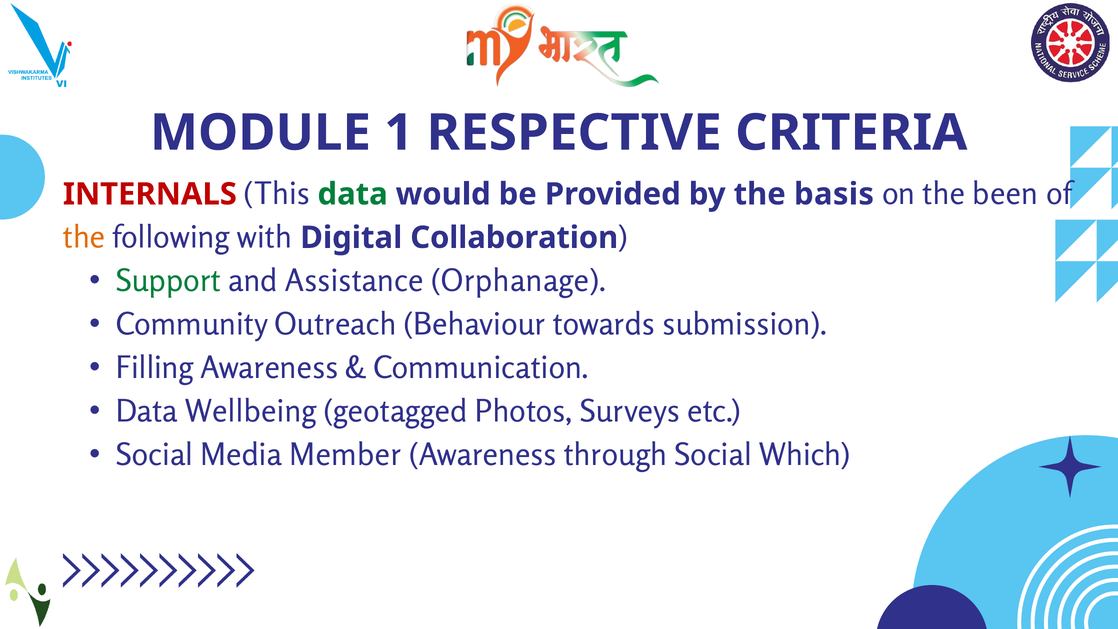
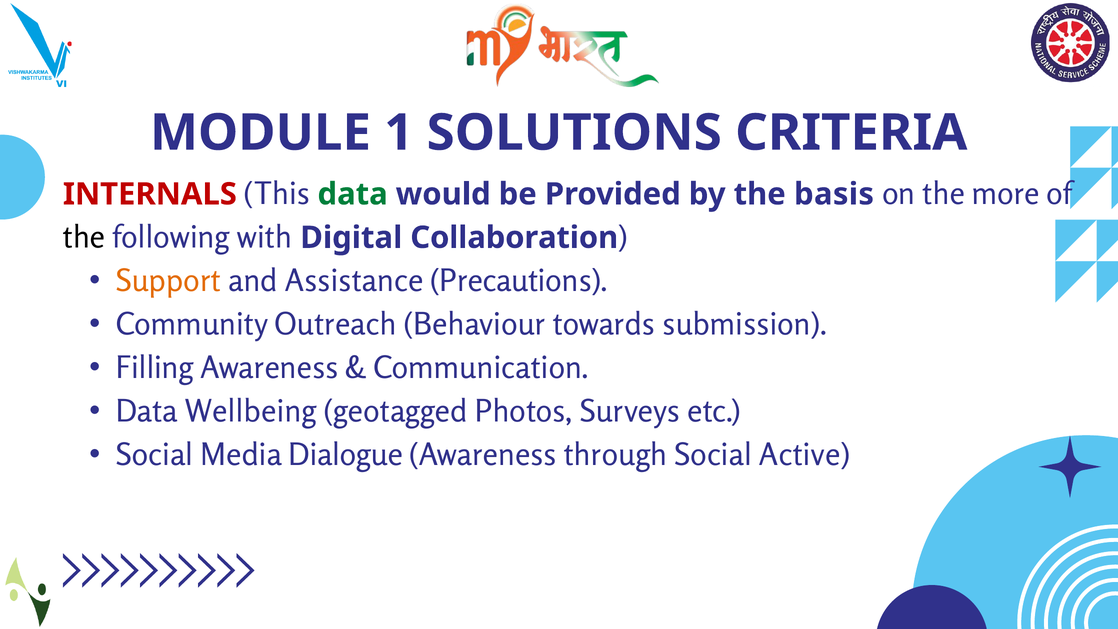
RESPECTIVE: RESPECTIVE -> SOLUTIONS
been: been -> more
the at (84, 238) colour: orange -> black
Support colour: green -> orange
Orphanage: Orphanage -> Precautions
Member: Member -> Dialogue
Which: Which -> Active
